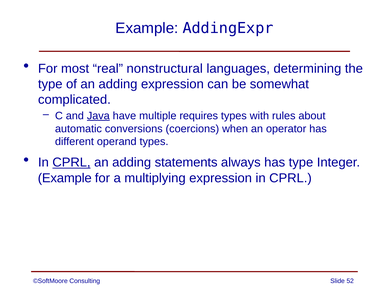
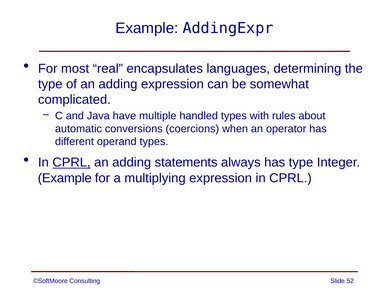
nonstructural: nonstructural -> encapsulates
Java underline: present -> none
requires: requires -> handled
